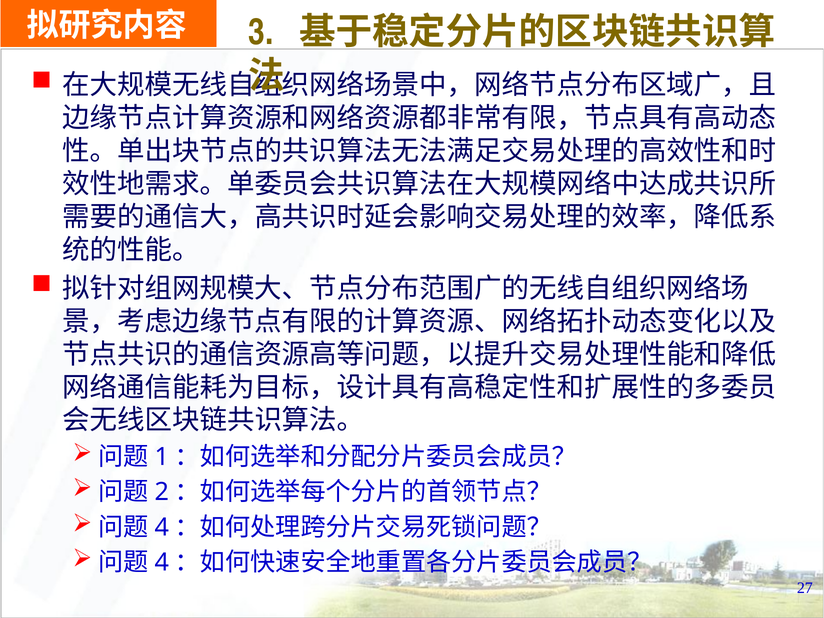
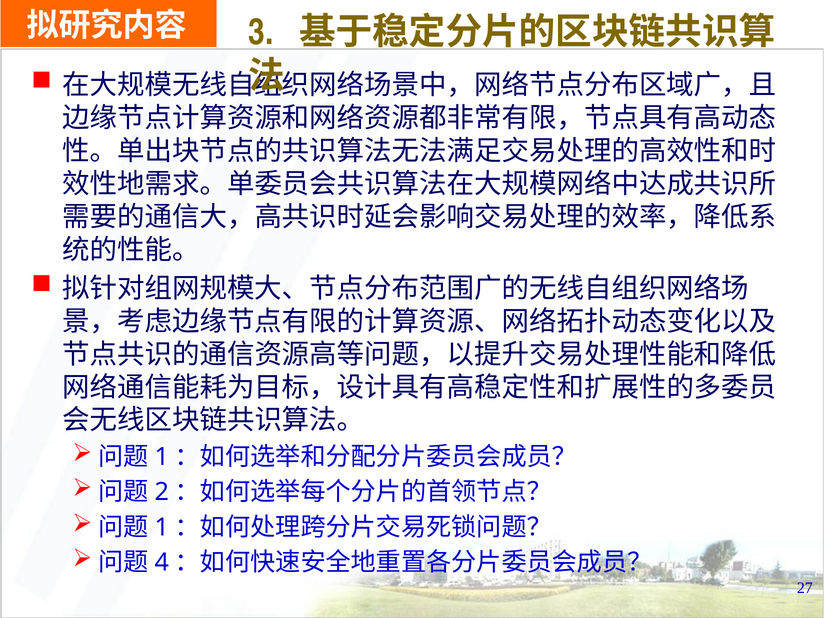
4 at (162, 527): 4 -> 1
